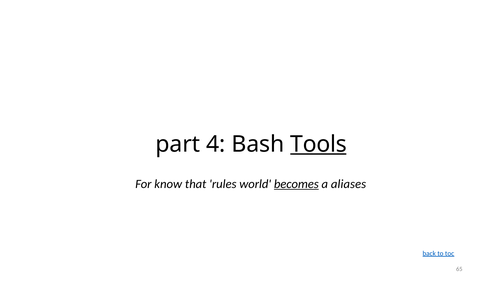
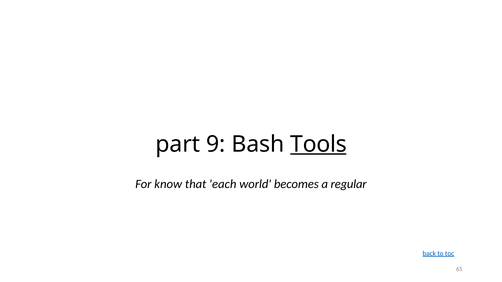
4: 4 -> 9
rules: rules -> each
becomes underline: present -> none
aliases: aliases -> regular
